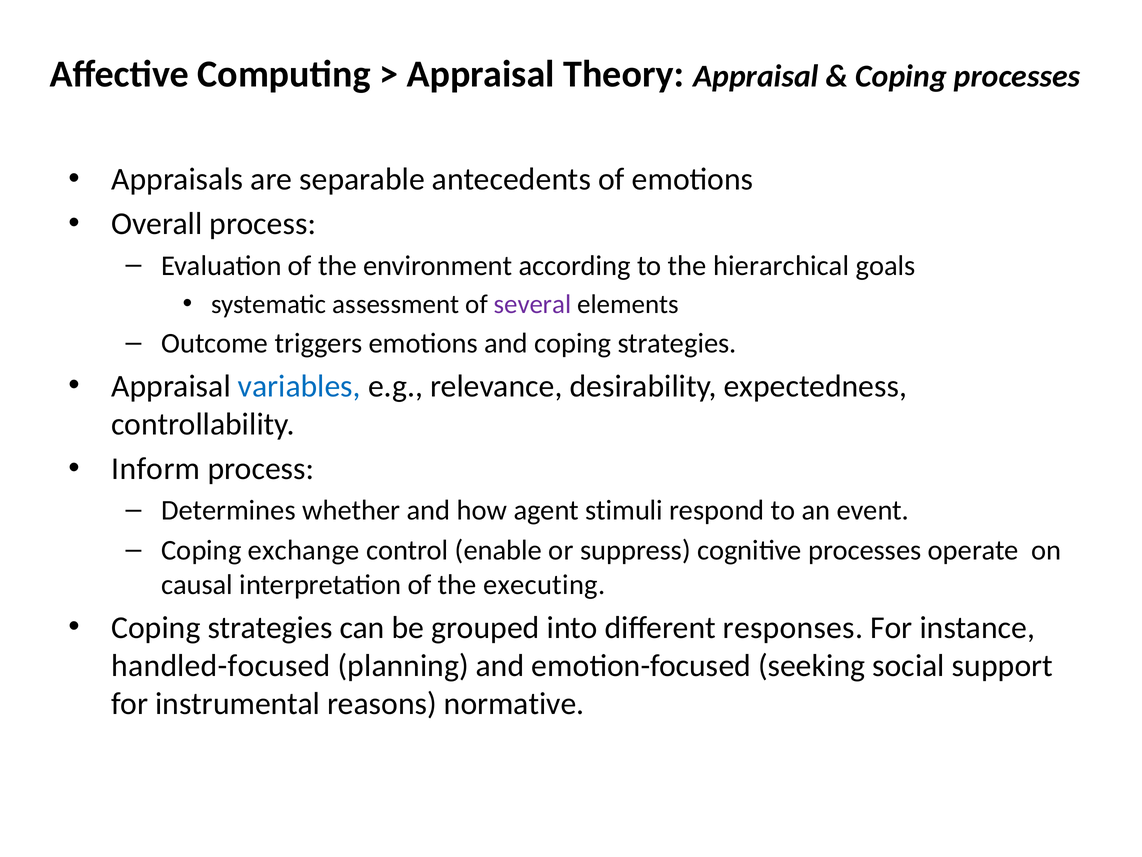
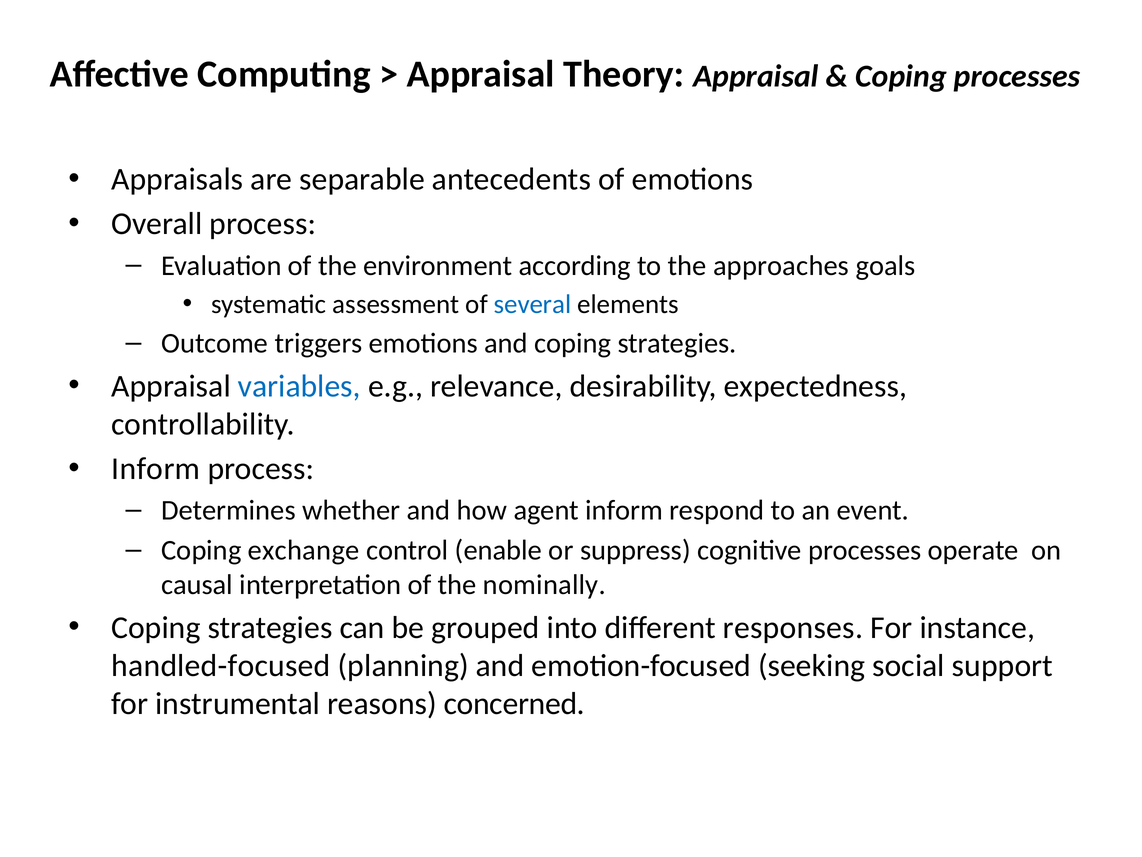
hierarchical: hierarchical -> approaches
several colour: purple -> blue
agent stimuli: stimuli -> inform
executing: executing -> nominally
normative: normative -> concerned
